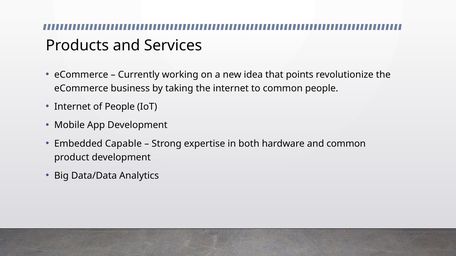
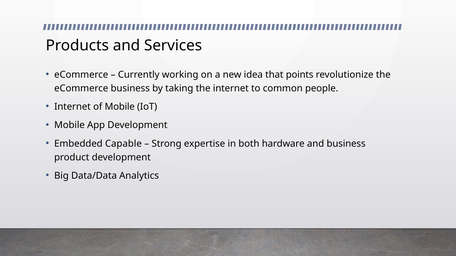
of People: People -> Mobile
and common: common -> business
